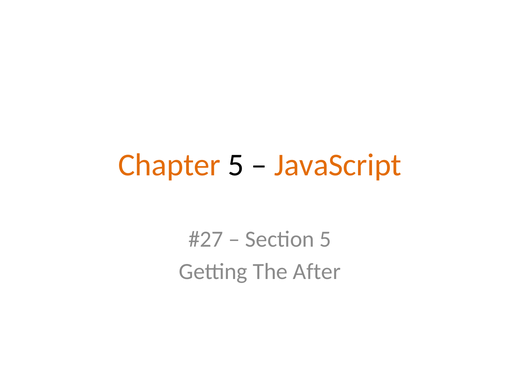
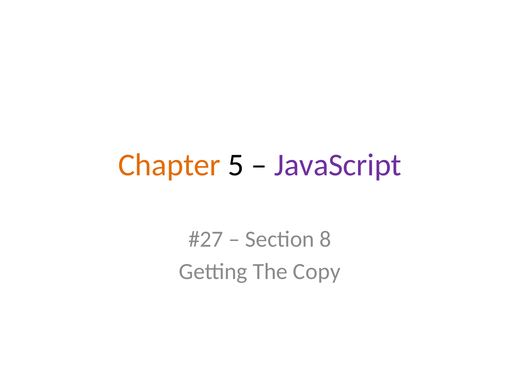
JavaScript colour: orange -> purple
Section 5: 5 -> 8
After: After -> Copy
